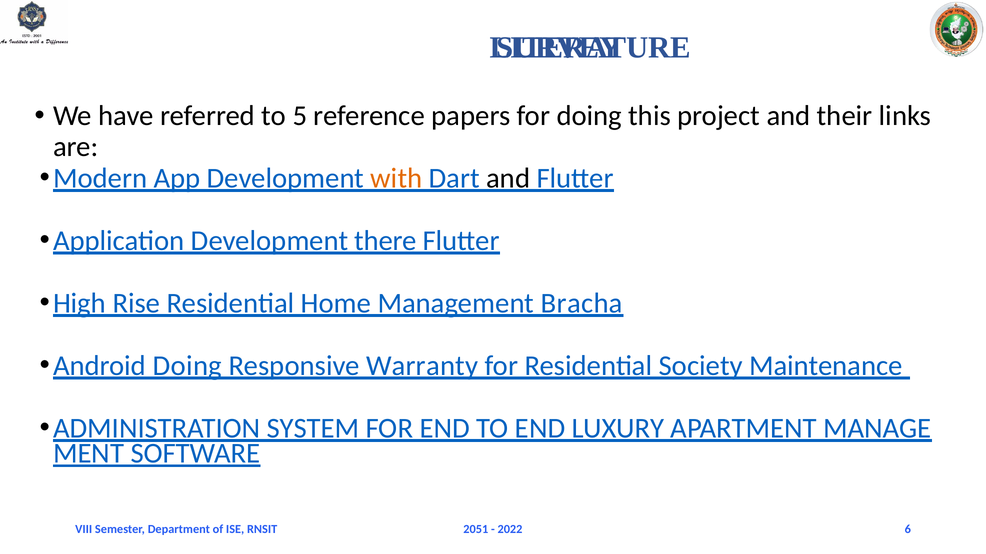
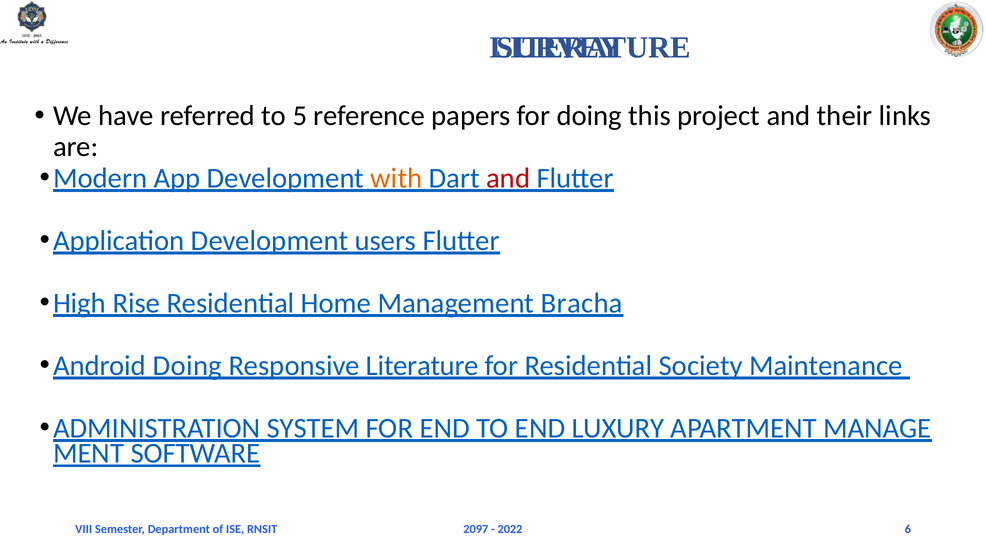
and at (508, 178) colour: black -> red
there: there -> users
Responsive Warranty: Warranty -> Literature
2051: 2051 -> 2097
